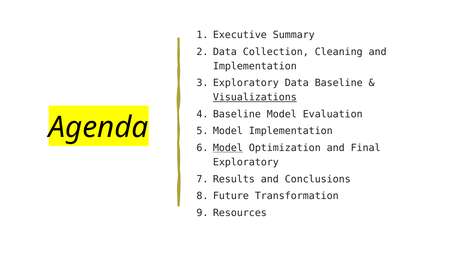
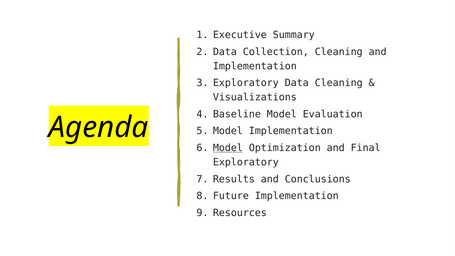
Data Baseline: Baseline -> Cleaning
Visualizations underline: present -> none
Future Transformation: Transformation -> Implementation
